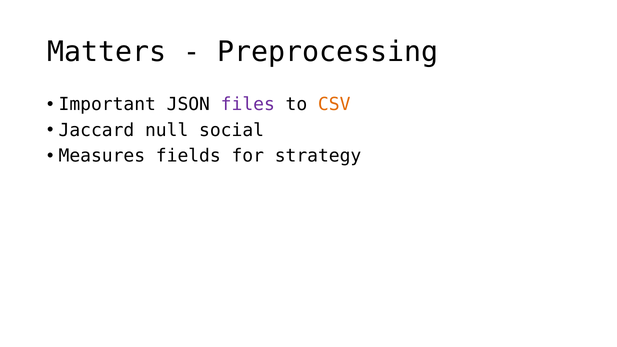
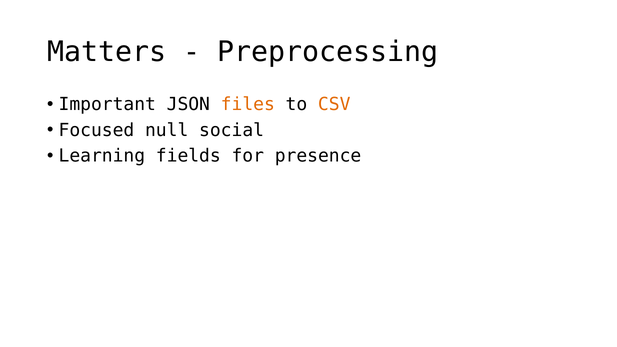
files colour: purple -> orange
Jaccard: Jaccard -> Focused
Measures: Measures -> Learning
strategy: strategy -> presence
